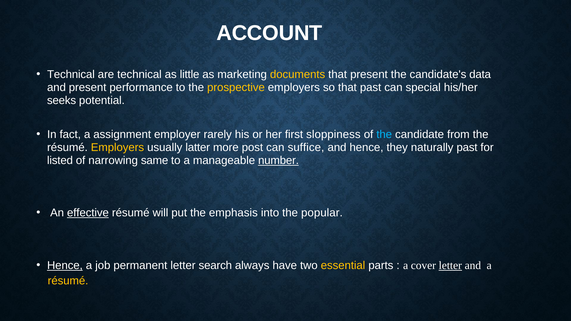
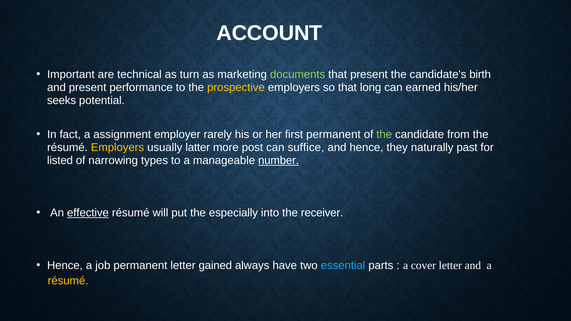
Technical at (71, 74): Technical -> Important
little: little -> turn
documents colour: yellow -> light green
data: data -> birth
that past: past -> long
special: special -> earned
first sloppiness: sloppiness -> permanent
the at (384, 134) colour: light blue -> light green
same: same -> types
emphasis: emphasis -> especially
popular: popular -> receiver
Hence at (65, 266) underline: present -> none
search: search -> gained
essential colour: yellow -> light blue
letter at (450, 266) underline: present -> none
